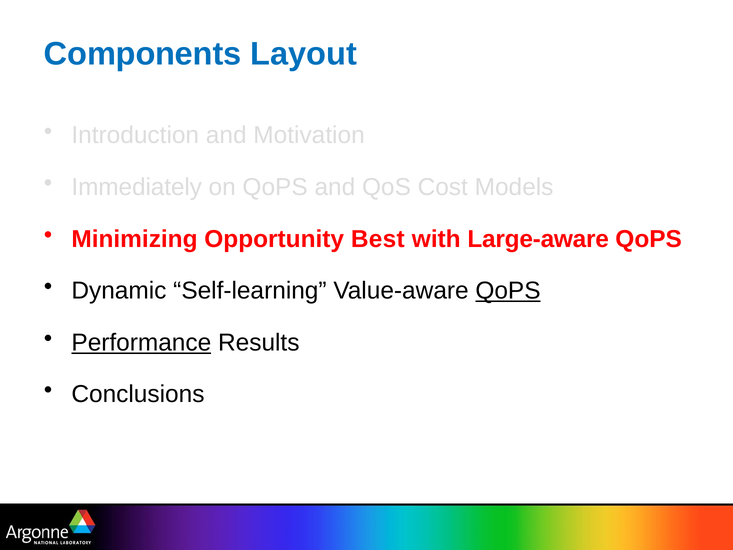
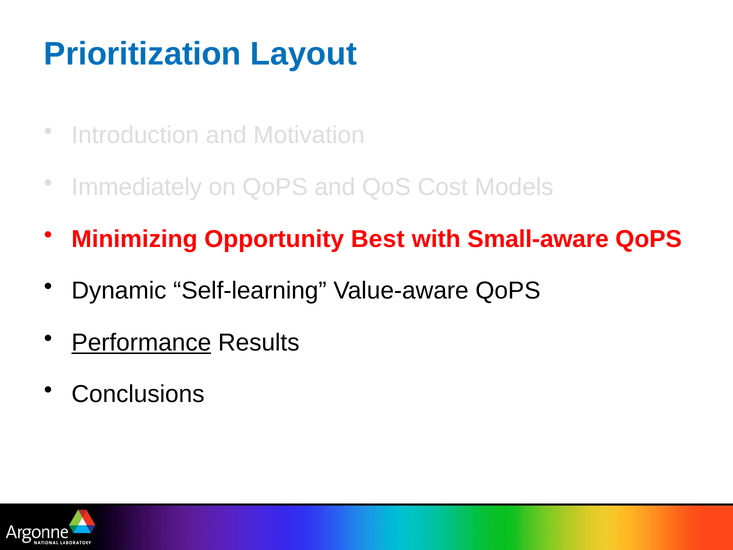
Components: Components -> Prioritization
Large-aware: Large-aware -> Small-aware
QoPS at (508, 291) underline: present -> none
